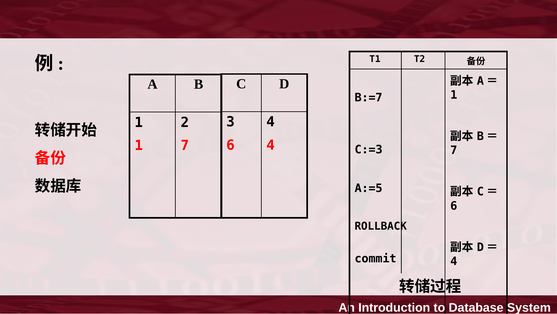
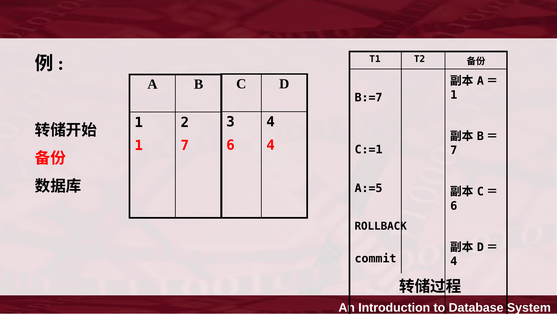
C:=3: C:=3 -> C:=1
